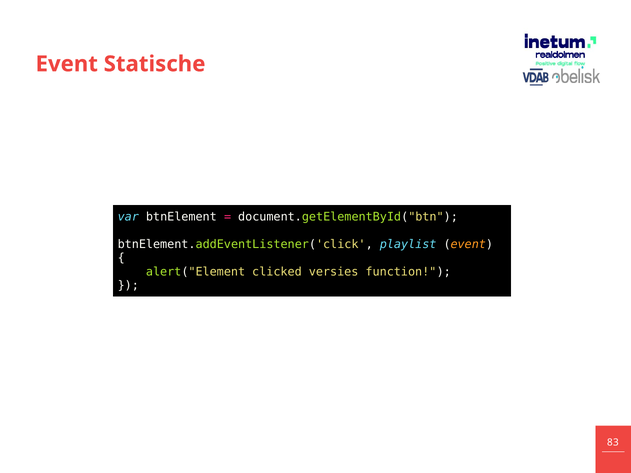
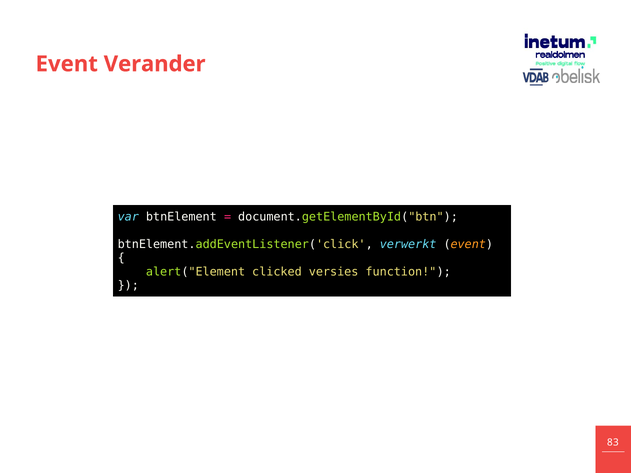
Statische: Statische -> Verander
playlist: playlist -> verwerkt
